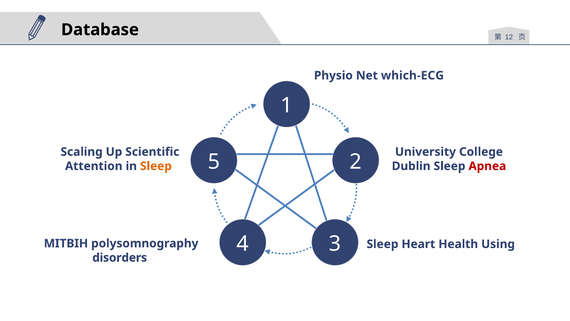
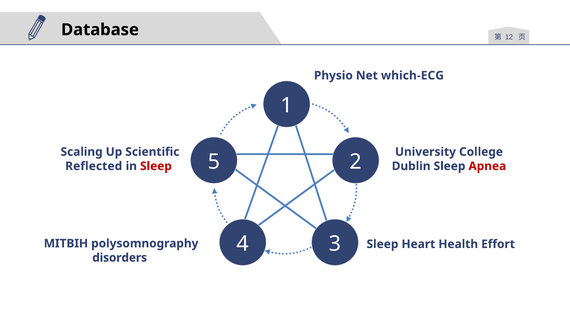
Attention: Attention -> Reflected
Sleep at (156, 166) colour: orange -> red
Using: Using -> Effort
